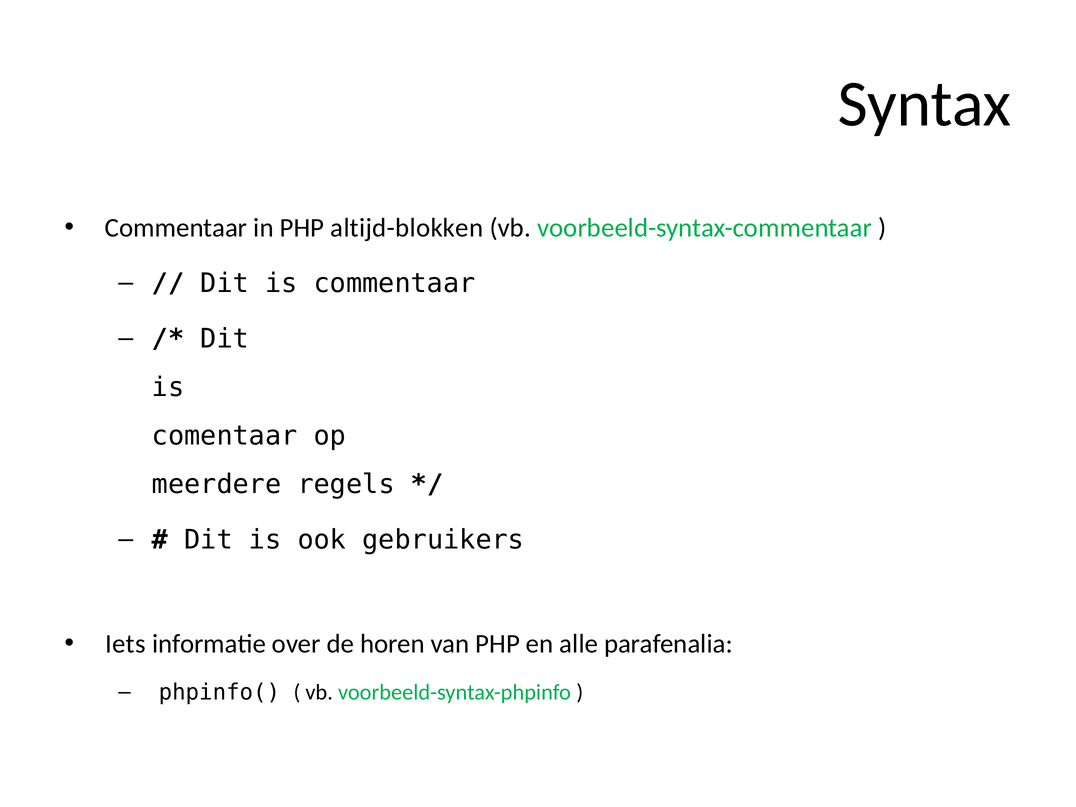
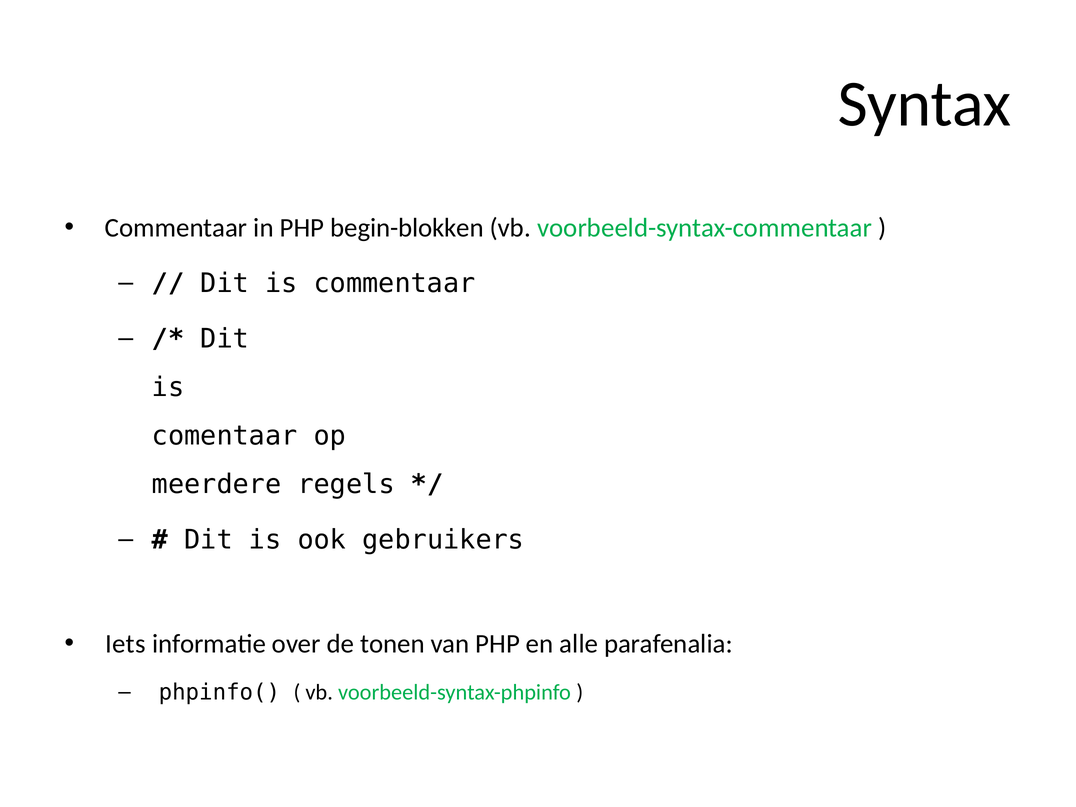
altijd-blokken: altijd-blokken -> begin-blokken
horen: horen -> tonen
